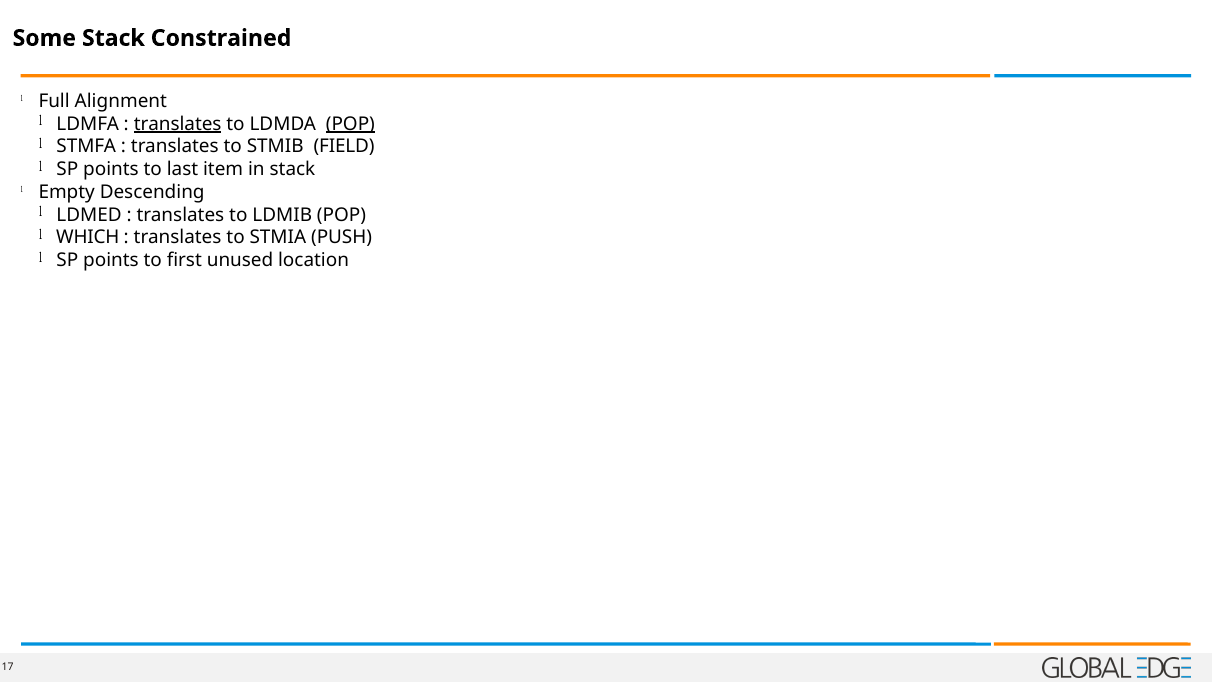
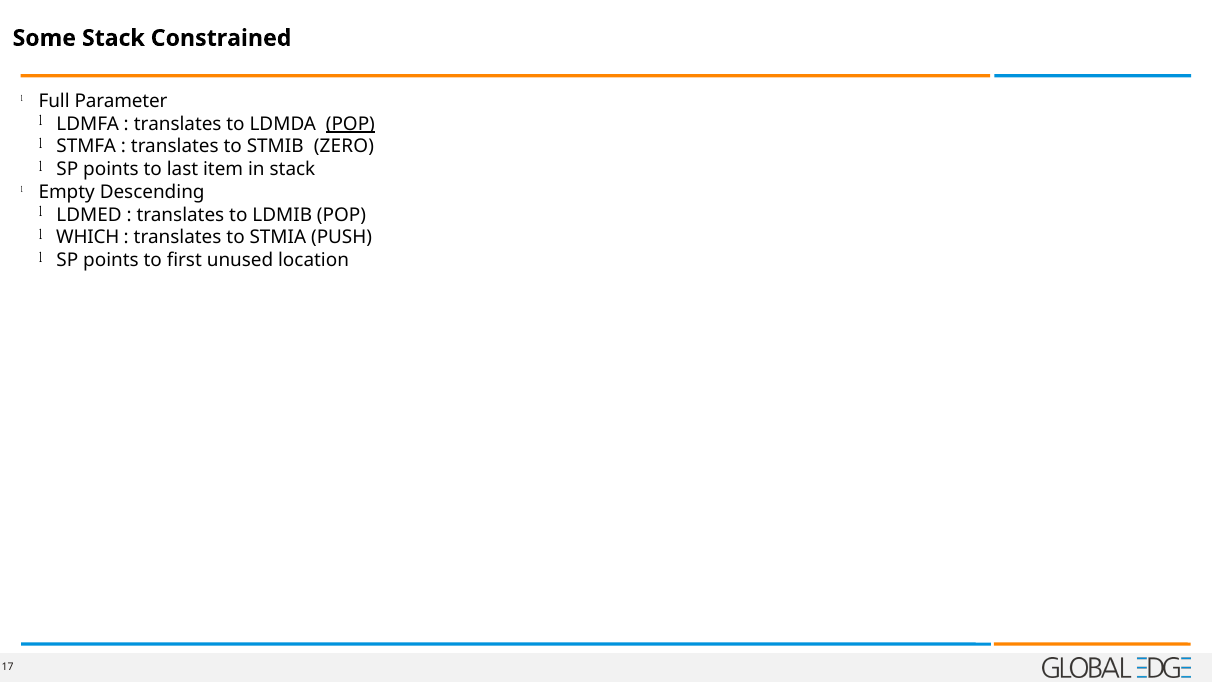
Alignment: Alignment -> Parameter
translates at (178, 124) underline: present -> none
FIELD: FIELD -> ZERO
